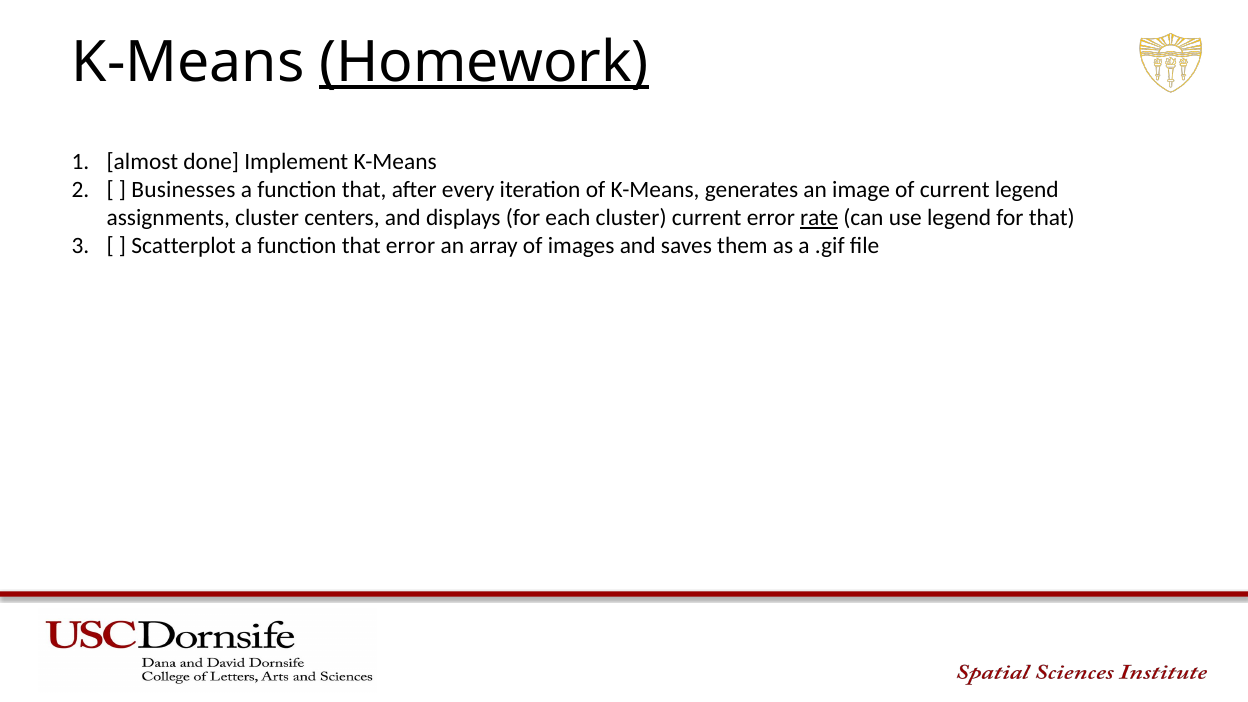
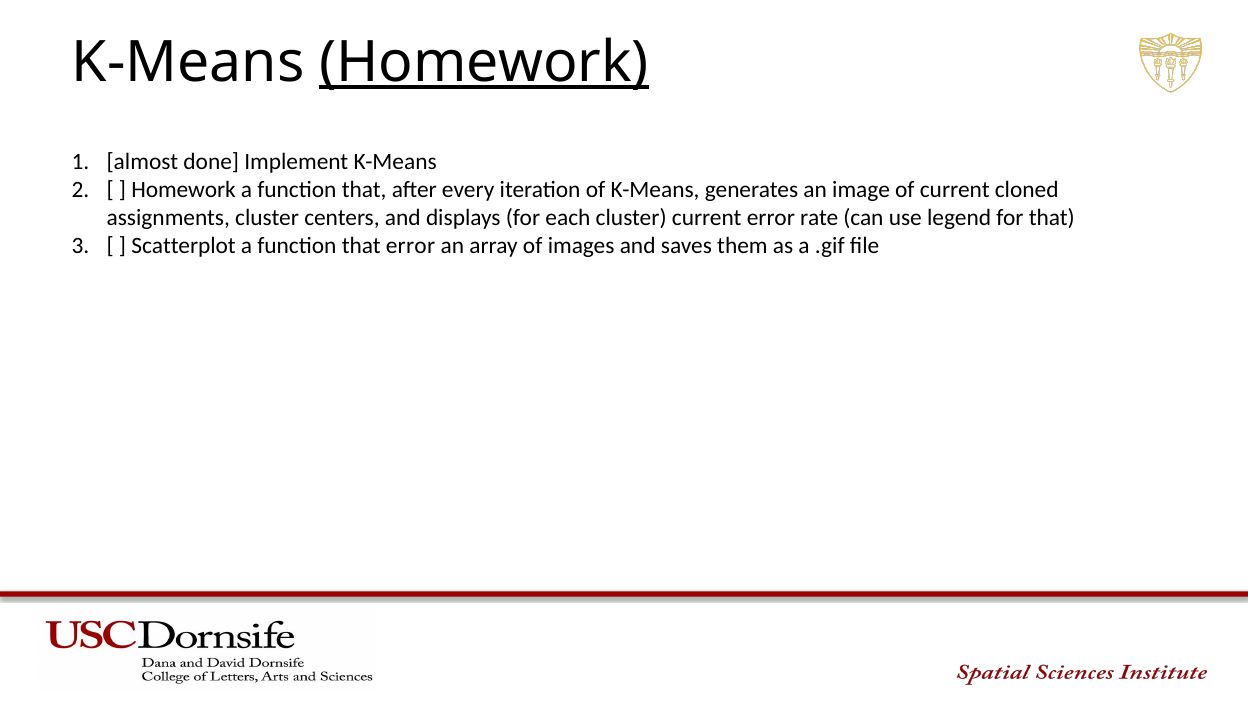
Businesses at (183, 190): Businesses -> Homework
current legend: legend -> cloned
rate underline: present -> none
